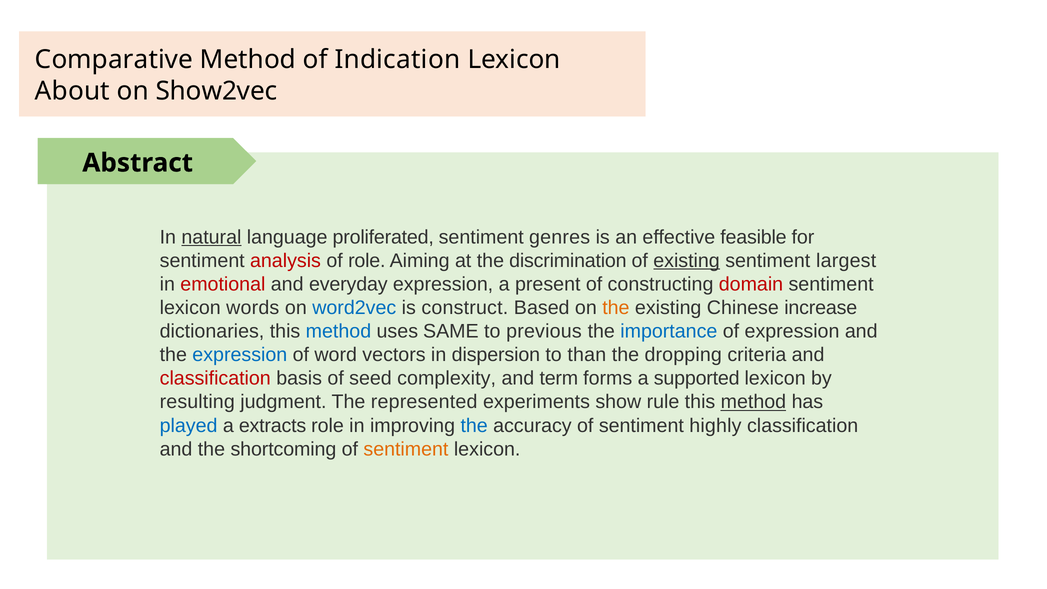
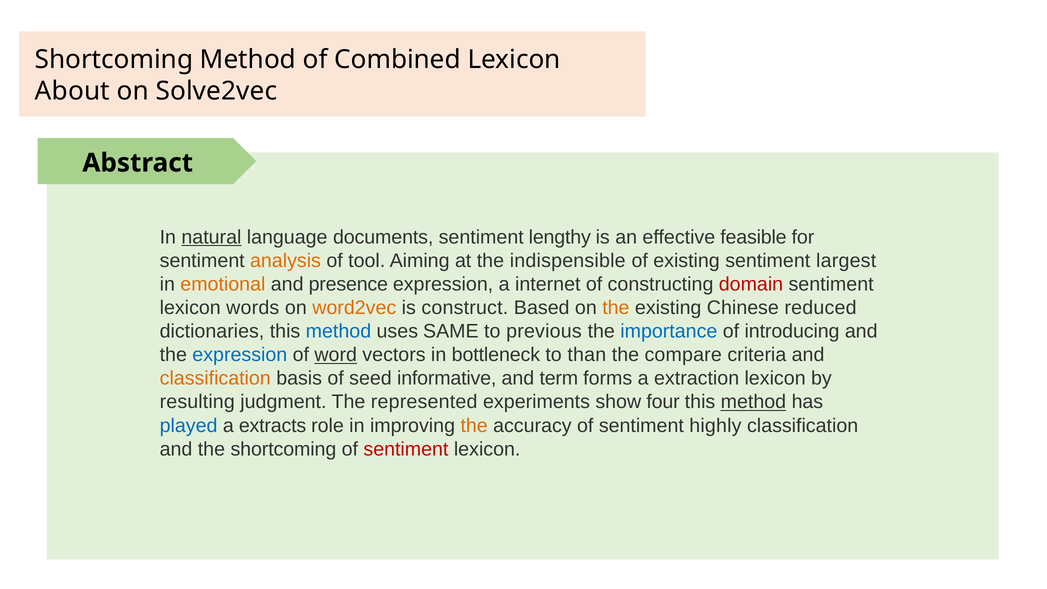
Comparative at (114, 60): Comparative -> Shortcoming
Indication: Indication -> Combined
Show2vec: Show2vec -> Solve2vec
proliferated: proliferated -> documents
genres: genres -> lengthy
analysis colour: red -> orange
of role: role -> tool
discrimination: discrimination -> indispensible
existing at (687, 261) underline: present -> none
emotional colour: red -> orange
everyday: everyday -> presence
present: present -> internet
word2vec colour: blue -> orange
increase: increase -> reduced
of expression: expression -> introducing
word underline: none -> present
dispersion: dispersion -> bottleneck
dropping: dropping -> compare
classification at (215, 378) colour: red -> orange
complexity: complexity -> informative
supported: supported -> extraction
rule: rule -> four
the at (474, 426) colour: blue -> orange
sentiment at (406, 449) colour: orange -> red
